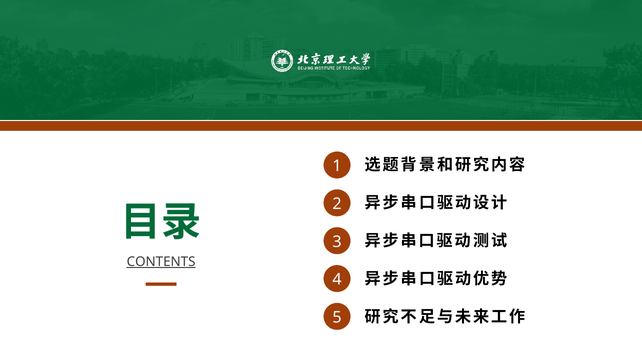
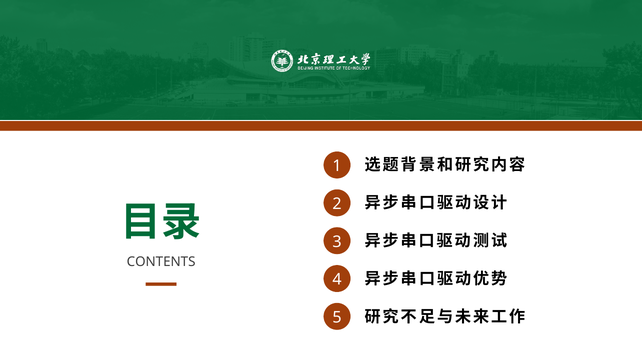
CONTENTS underline: present -> none
